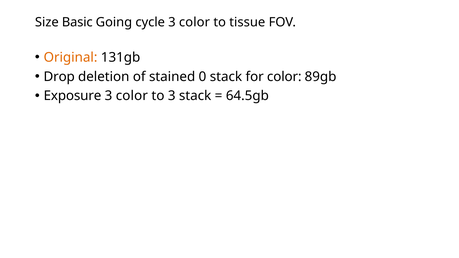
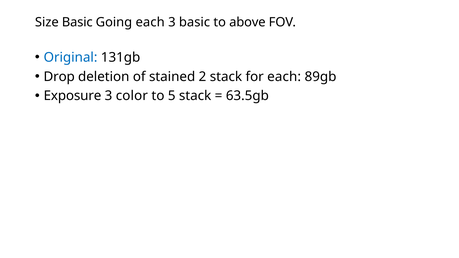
Going cycle: cycle -> each
color at (194, 22): color -> basic
tissue: tissue -> above
Original colour: orange -> blue
0: 0 -> 2
for color: color -> each
to 3: 3 -> 5
64.5gb: 64.5gb -> 63.5gb
